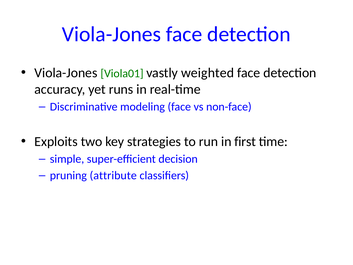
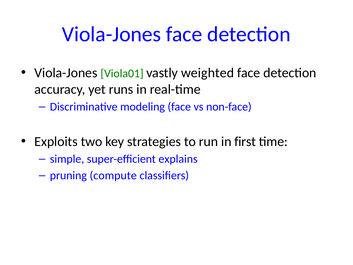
decision: decision -> explains
attribute: attribute -> compute
